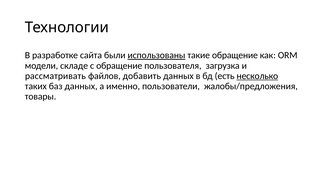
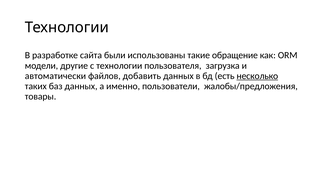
использованы underline: present -> none
складе: складе -> другие
с обращение: обращение -> технологии
рассматривать: рассматривать -> автоматически
